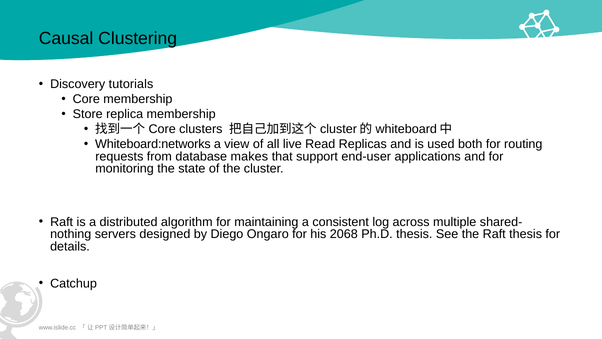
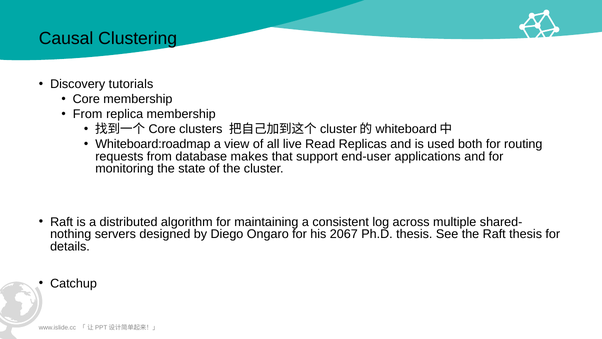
Store at (88, 114): Store -> From
Whiteboard:networks: Whiteboard:networks -> Whiteboard:roadmap
2068: 2068 -> 2067
